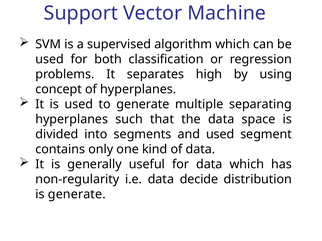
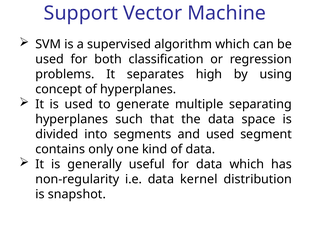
decide: decide -> kernel
is generate: generate -> snapshot
